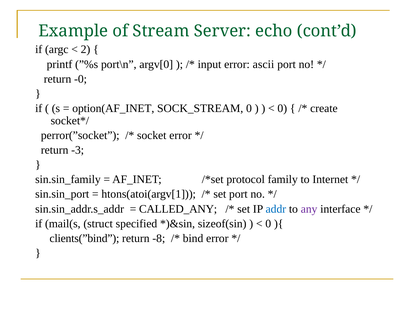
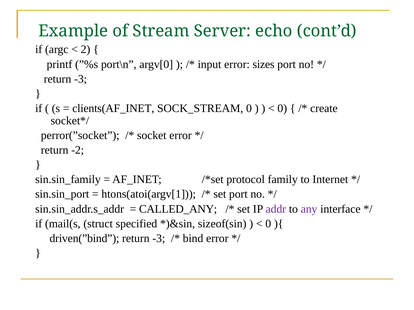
ascii: ascii -> sizes
-0 at (81, 79): -0 -> -3
option(AF_INET: option(AF_INET -> clients(AF_INET
-3: -3 -> -2
addr colour: blue -> purple
clients(”bind: clients(”bind -> driven(”bind
-8 at (159, 239): -8 -> -3
